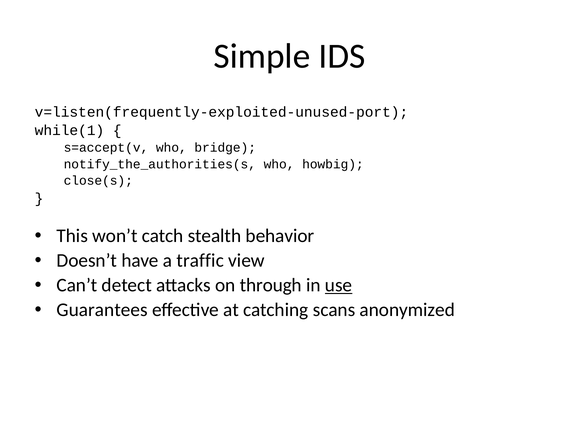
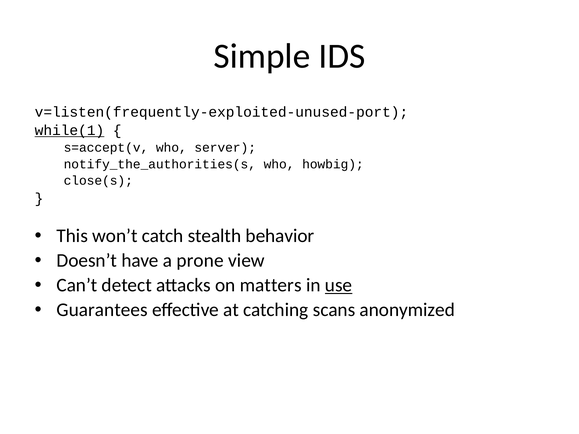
while(1 underline: none -> present
bridge: bridge -> server
traffic: traffic -> prone
through: through -> matters
